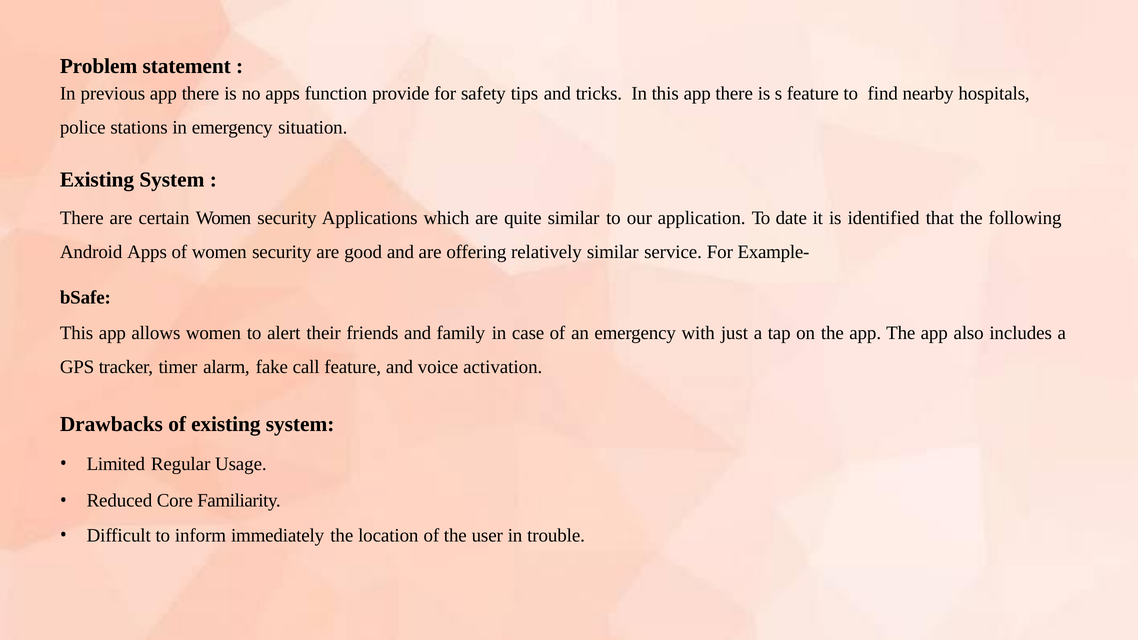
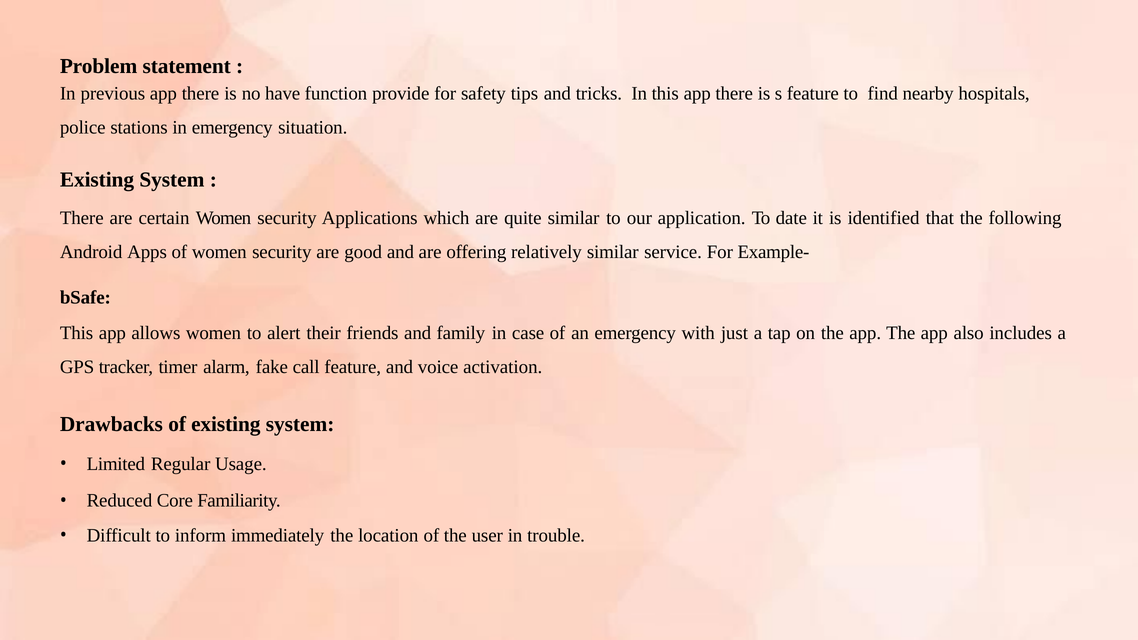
no apps: apps -> have
